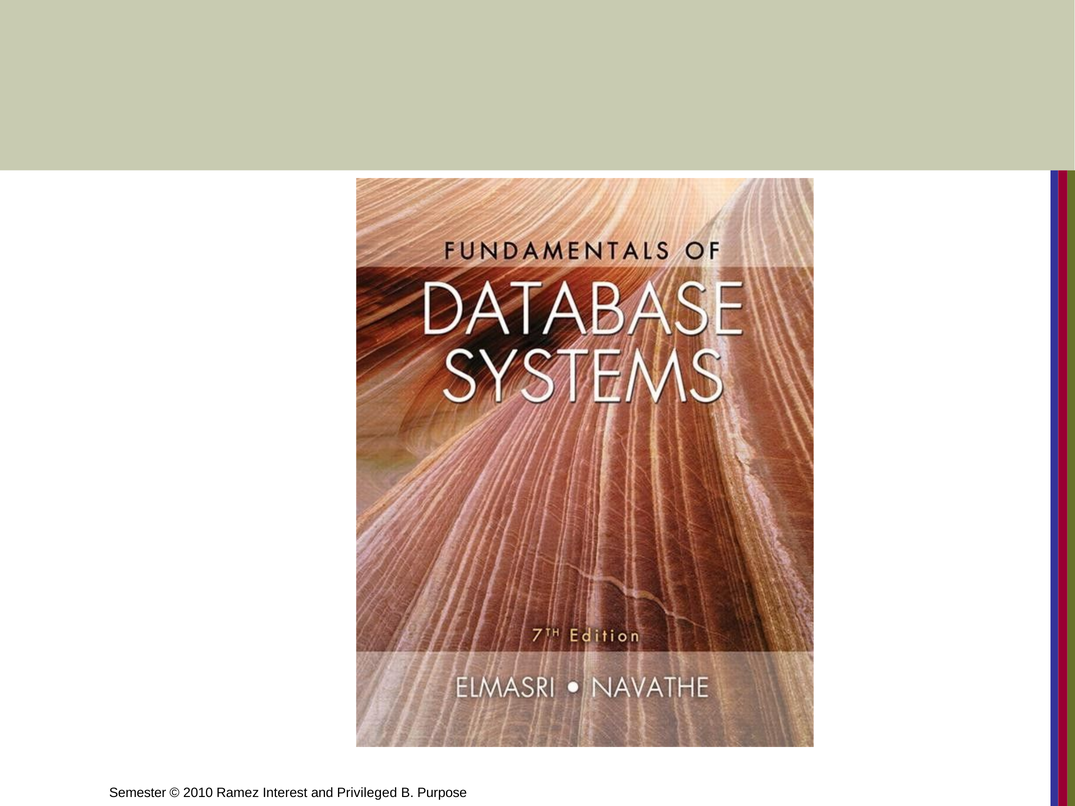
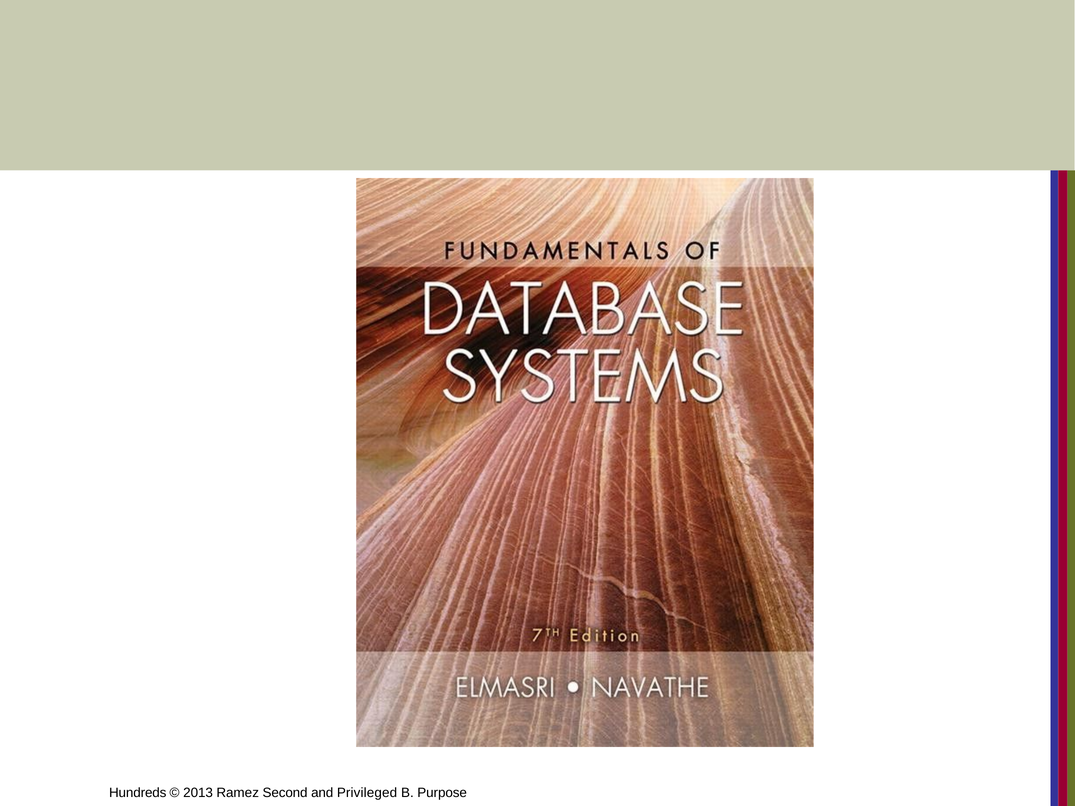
Semester: Semester -> Hundreds
2010: 2010 -> 2013
Interest: Interest -> Second
